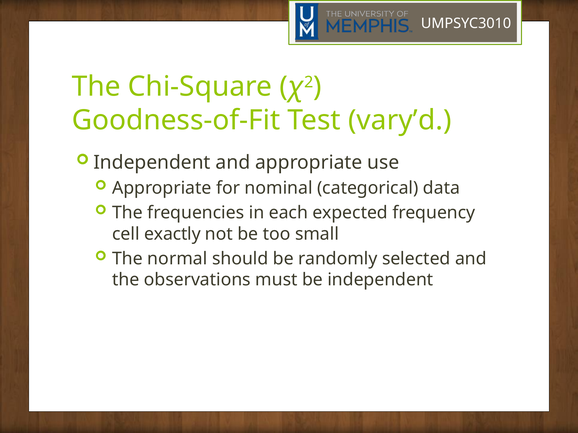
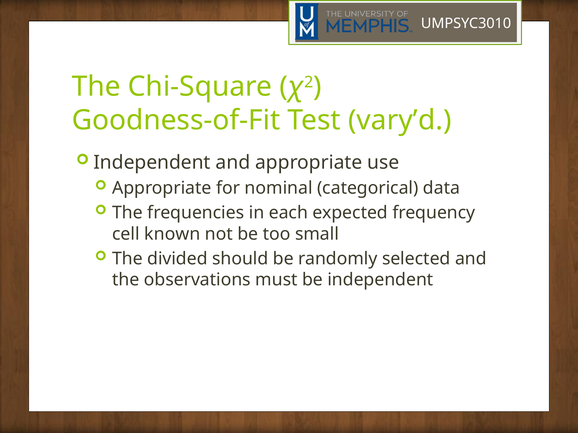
exactly: exactly -> known
normal: normal -> divided
